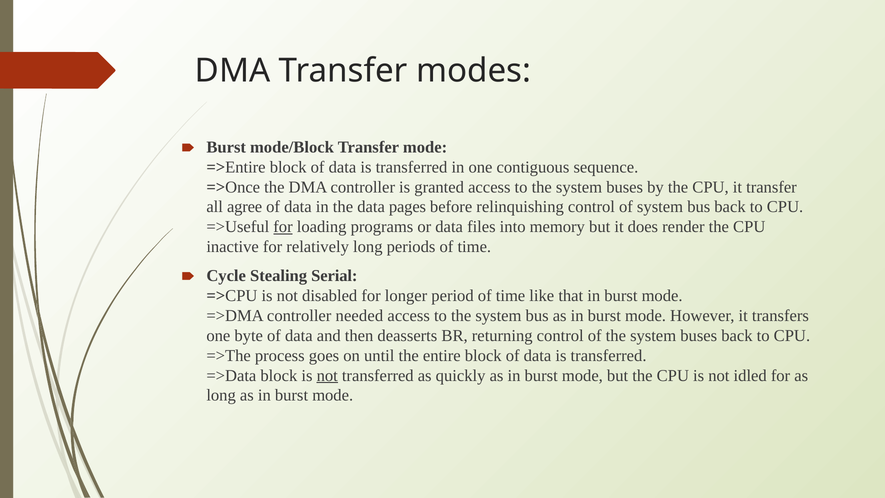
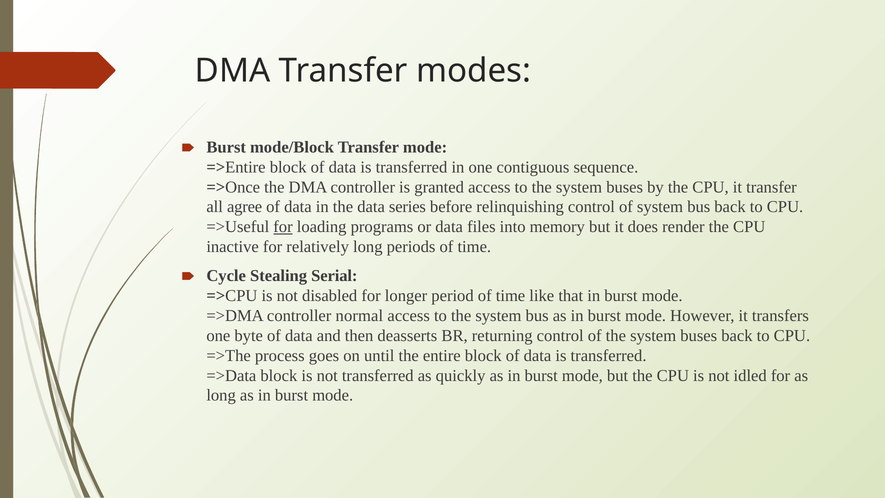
pages: pages -> series
needed: needed -> normal
not at (327, 375) underline: present -> none
